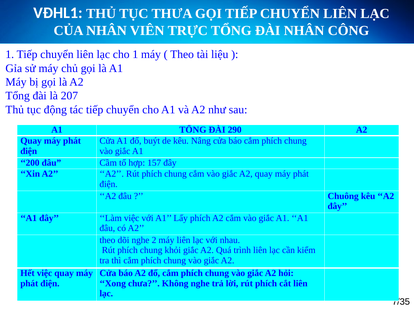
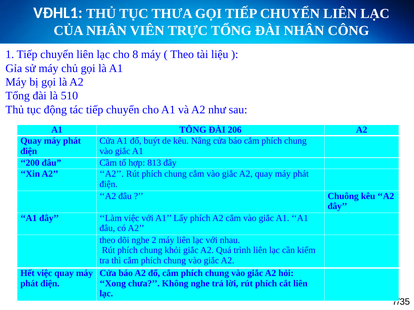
cho 1: 1 -> 8
207: 207 -> 510
290: 290 -> 206
157: 157 -> 813
